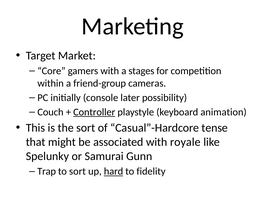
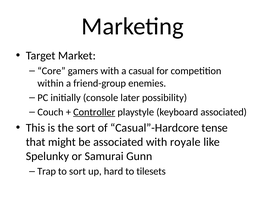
stages: stages -> casual
cameras: cameras -> enemies
keyboard animation: animation -> associated
hard underline: present -> none
fidelity: fidelity -> tilesets
